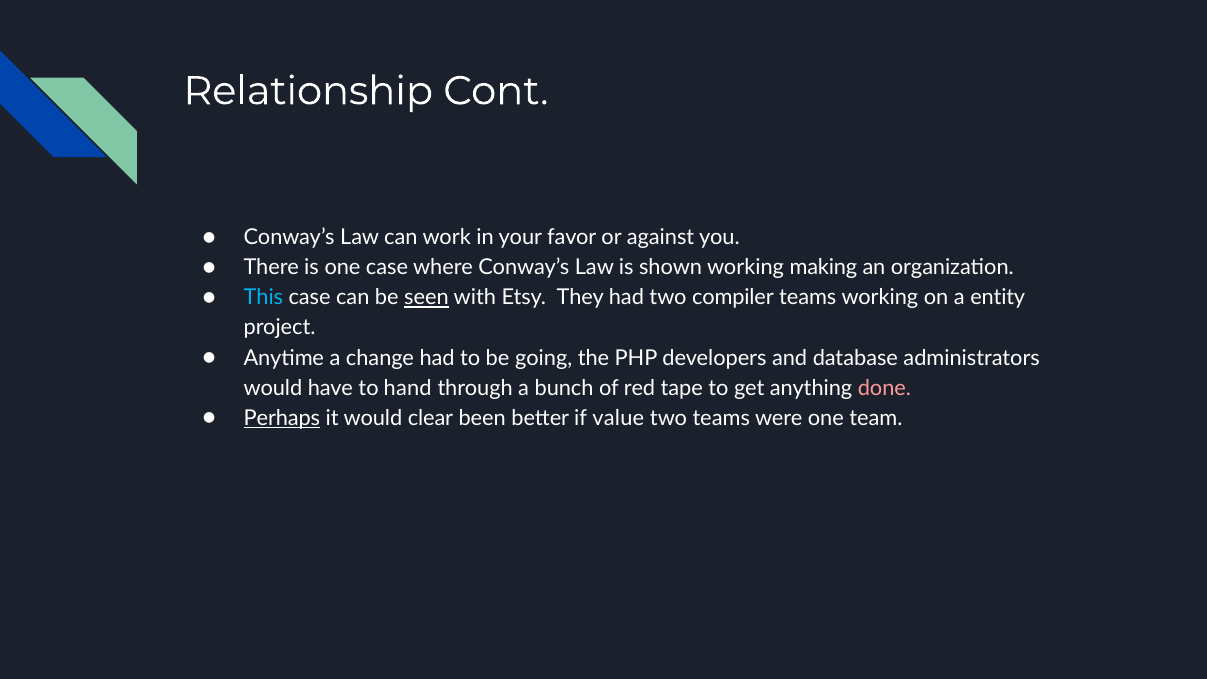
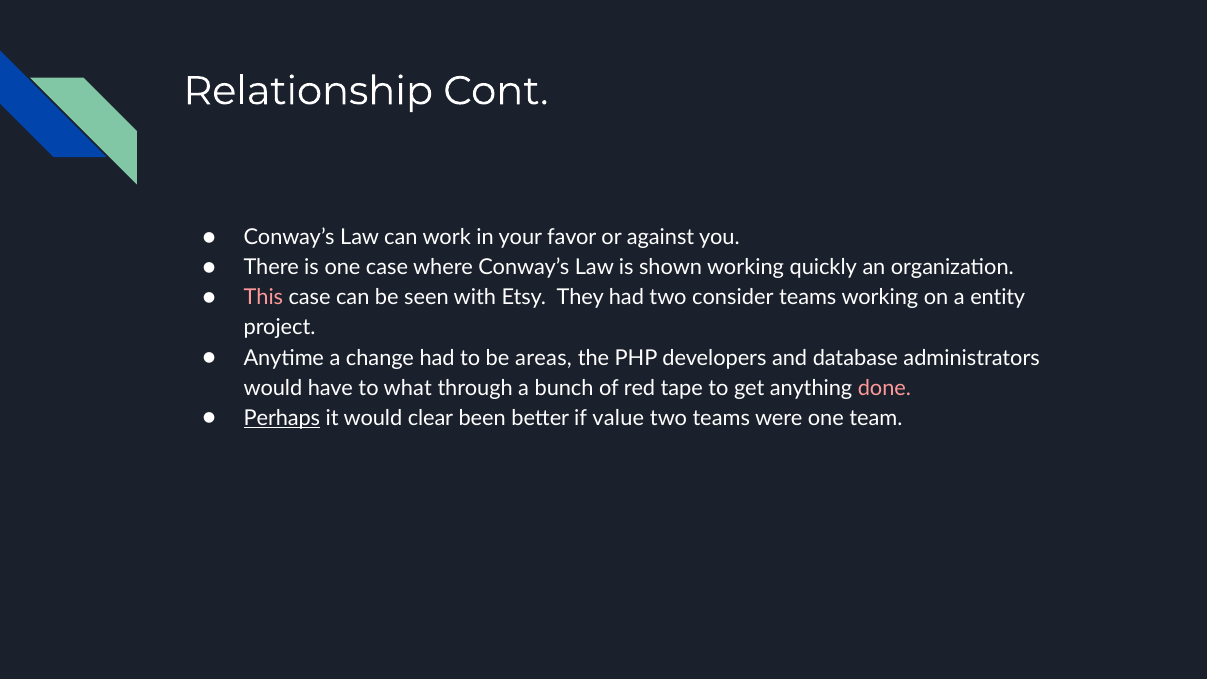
making: making -> quickly
This colour: light blue -> pink
seen underline: present -> none
compiler: compiler -> consider
going: going -> areas
hand: hand -> what
